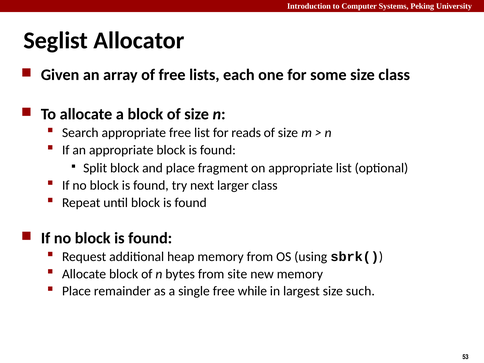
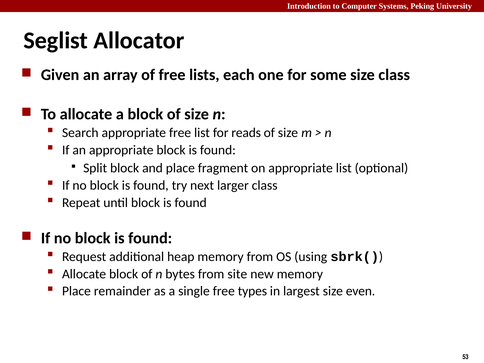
while: while -> types
such: such -> even
